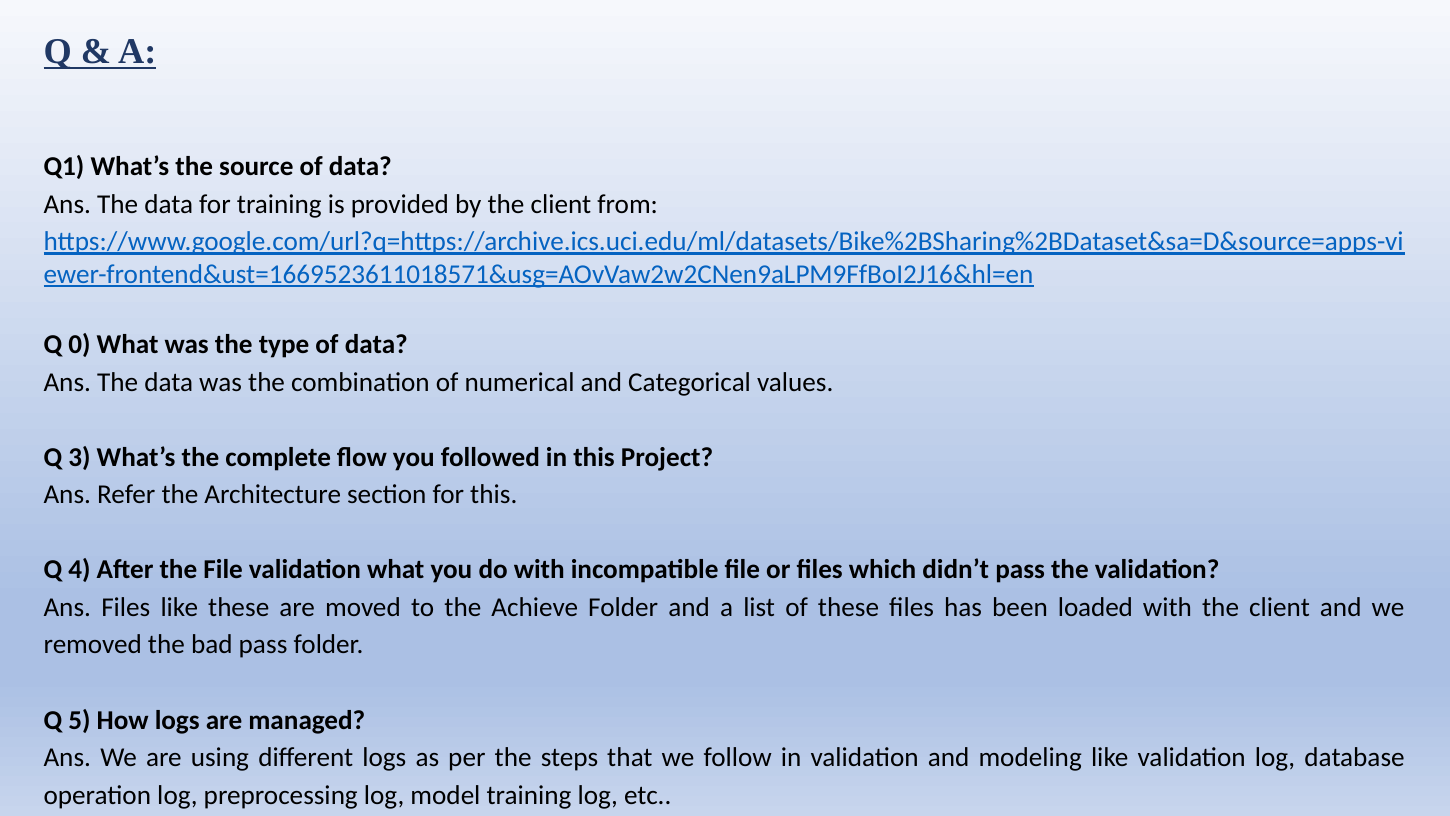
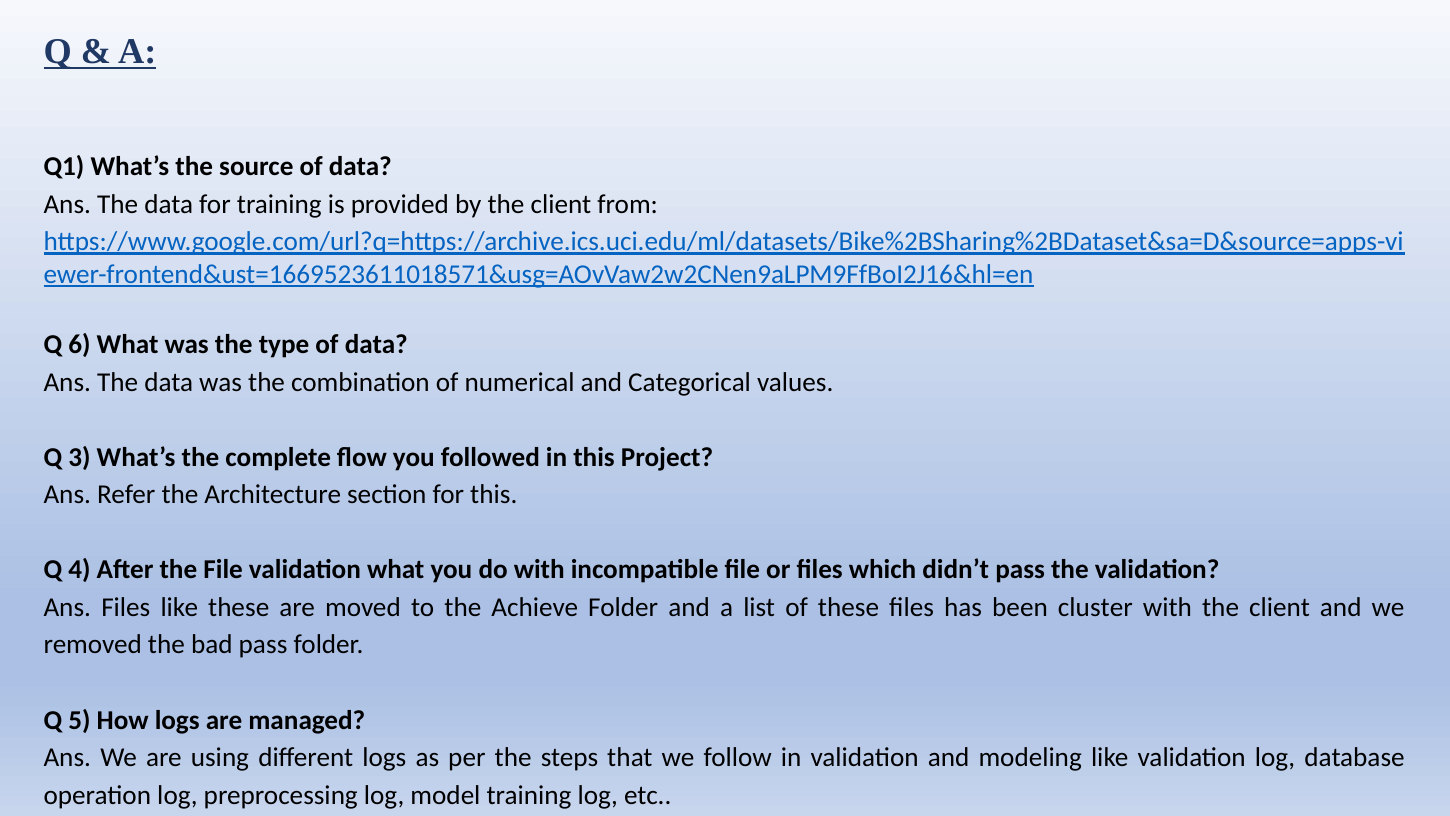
0: 0 -> 6
loaded: loaded -> cluster
